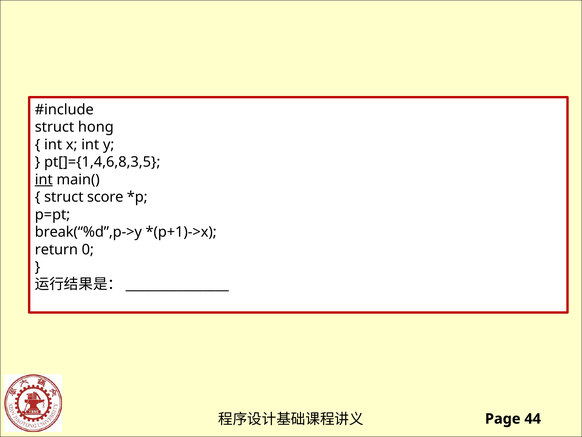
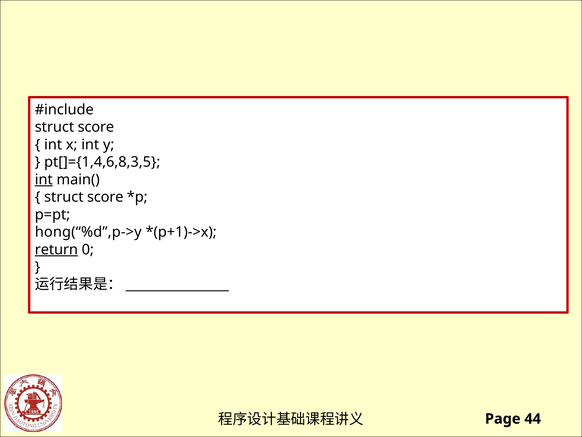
hong at (96, 127): hong -> score
break(“%d”,p->y: break(“%d”,p->y -> hong(“%d”,p->y
return underline: none -> present
